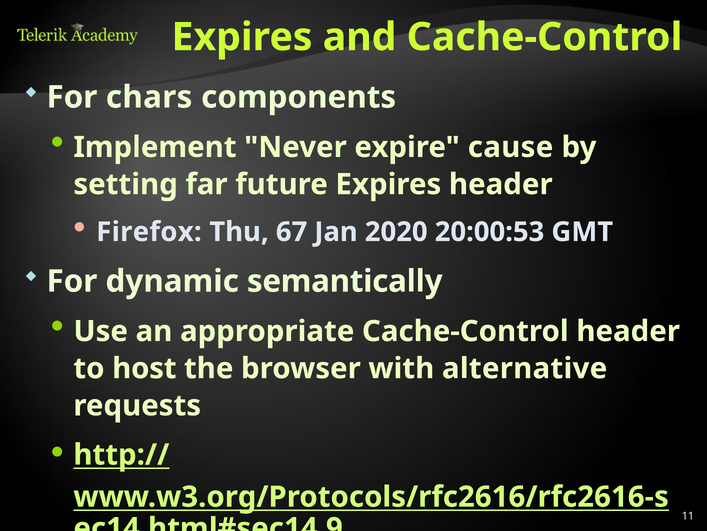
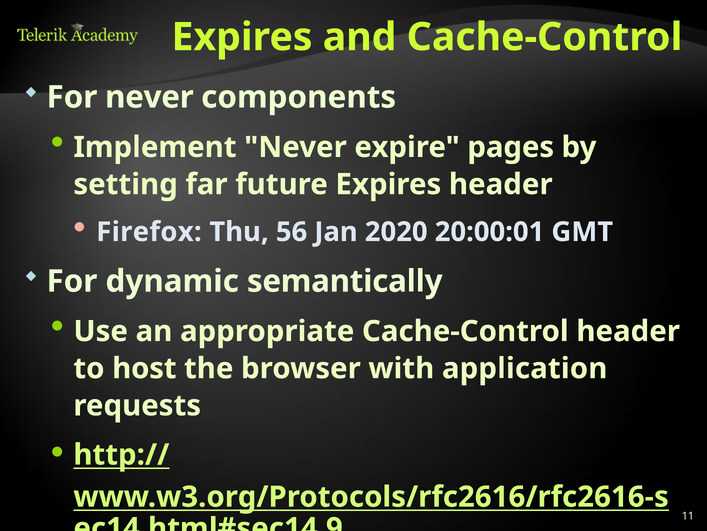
For chars: chars -> never
cause: cause -> pages
67: 67 -> 56
20:00:53: 20:00:53 -> 20:00:01
alternative: alternative -> application
